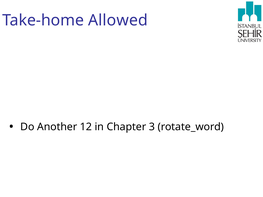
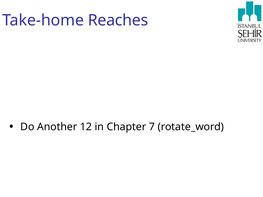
Allowed: Allowed -> Reaches
3: 3 -> 7
